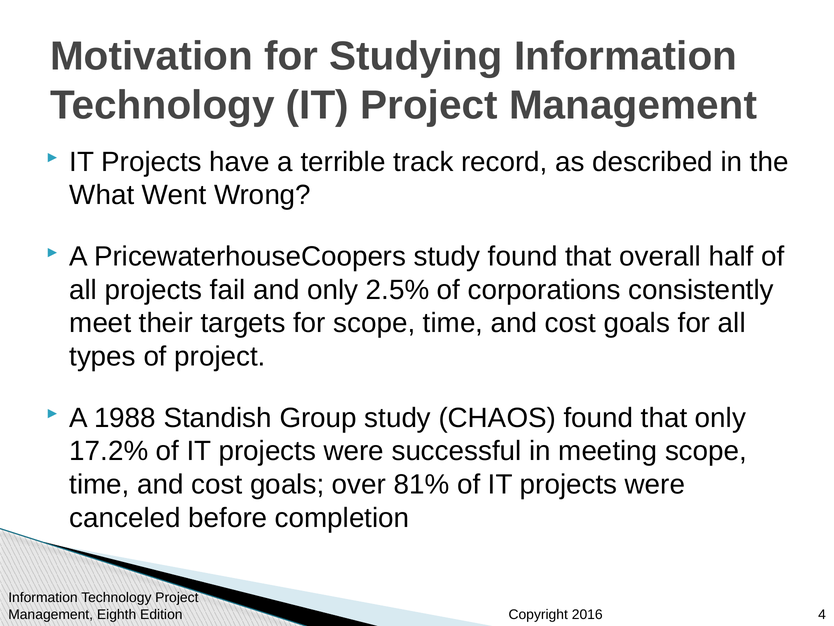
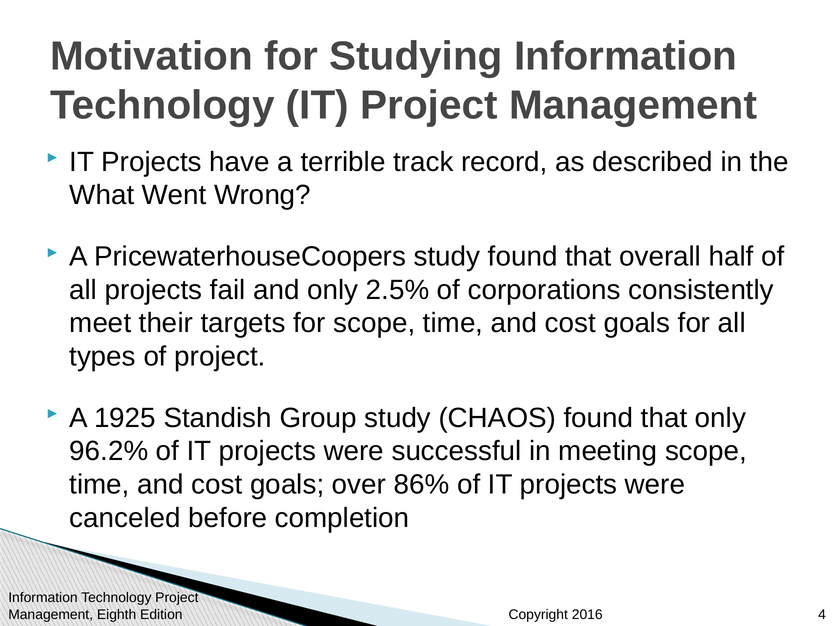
1988: 1988 -> 1925
17.2%: 17.2% -> 96.2%
81%: 81% -> 86%
